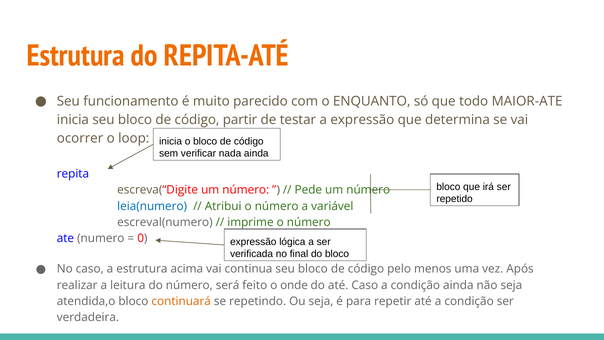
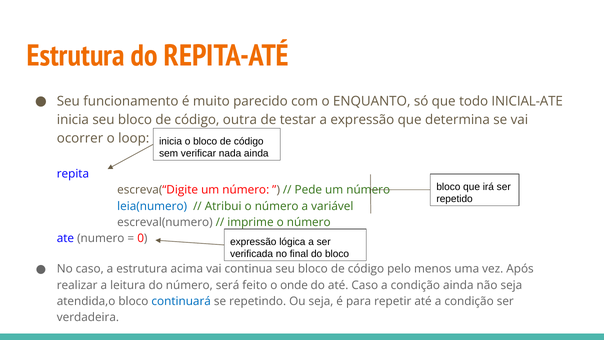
MAIOR-ATE: MAIOR-ATE -> INICIAL-ATE
partir: partir -> outra
continuará colour: orange -> blue
